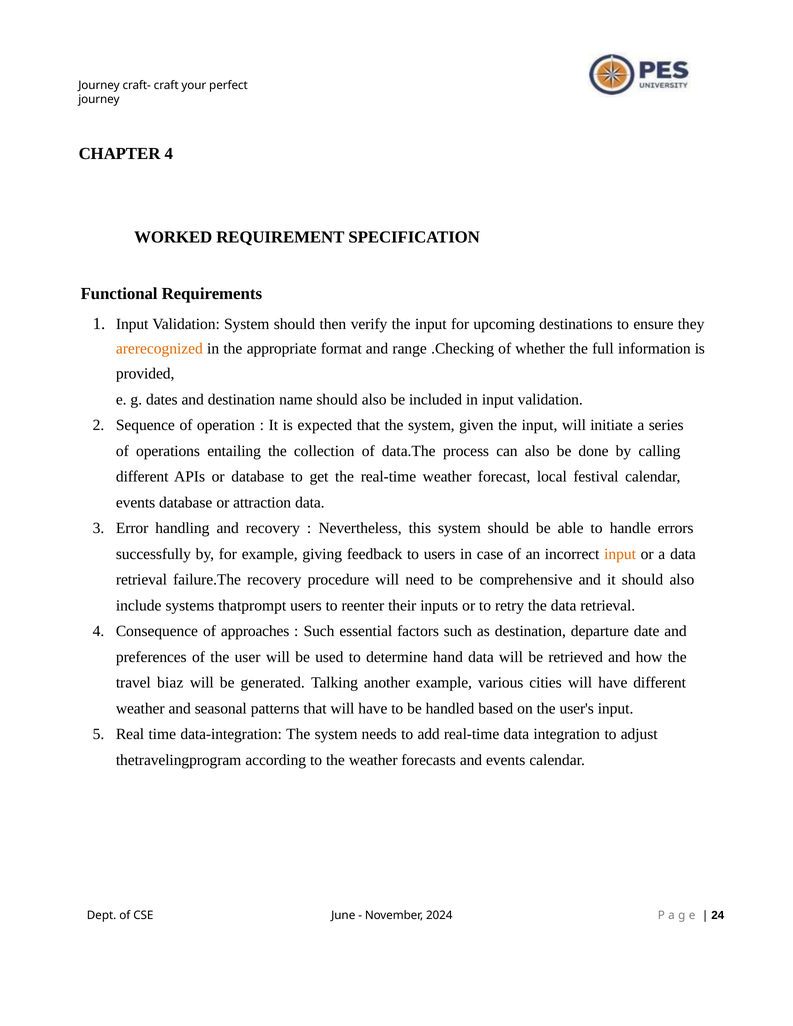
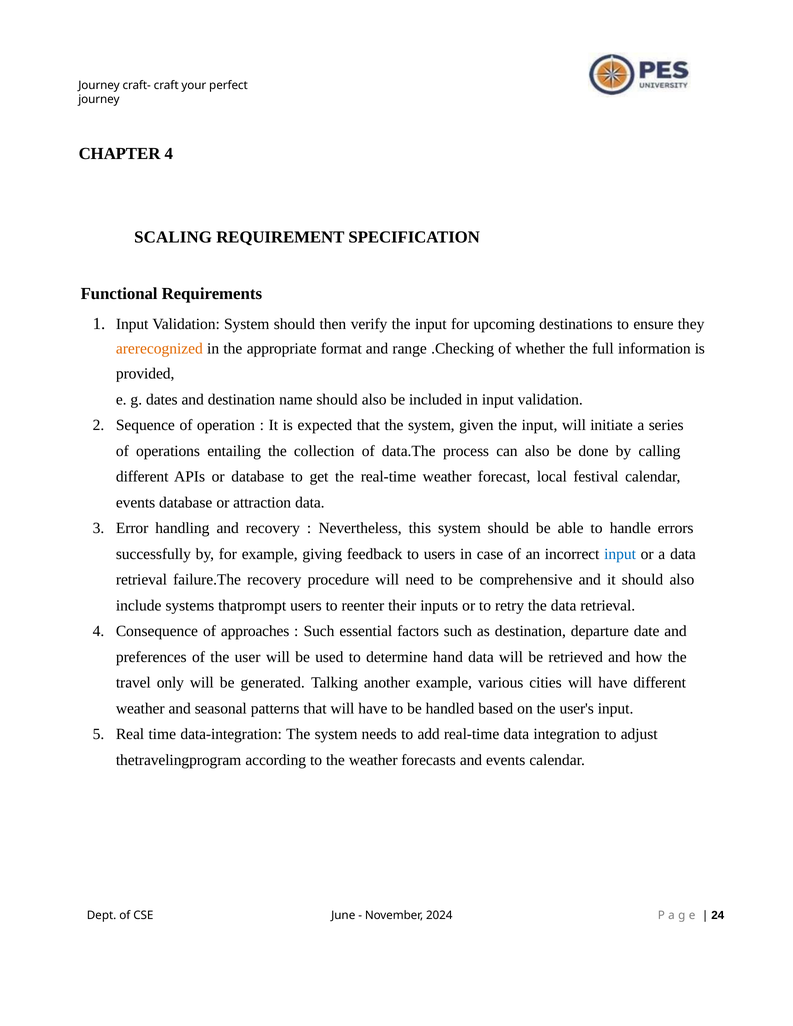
WORKED: WORKED -> SCALING
input at (620, 554) colour: orange -> blue
biaz: biaz -> only
